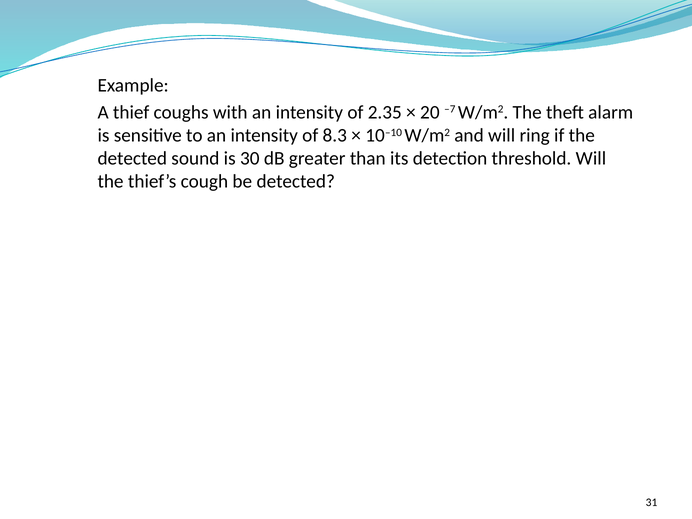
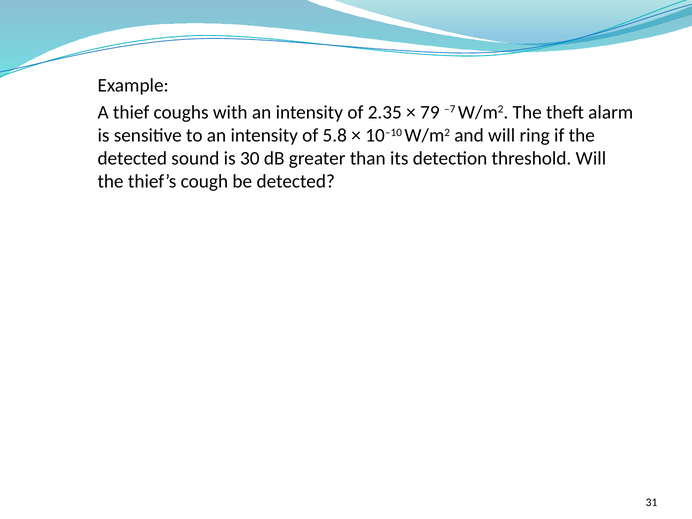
20: 20 -> 79
8.3: 8.3 -> 5.8
